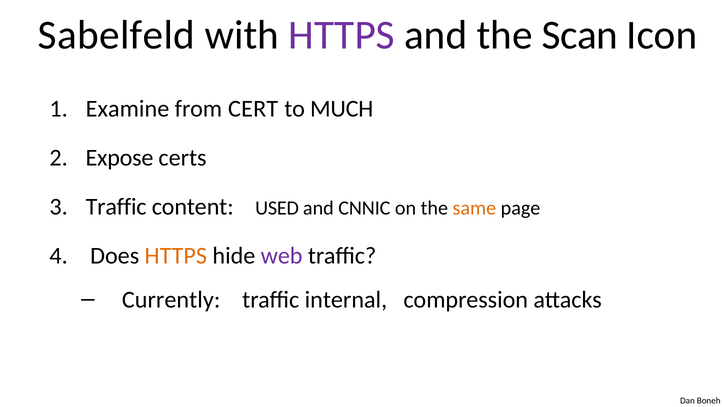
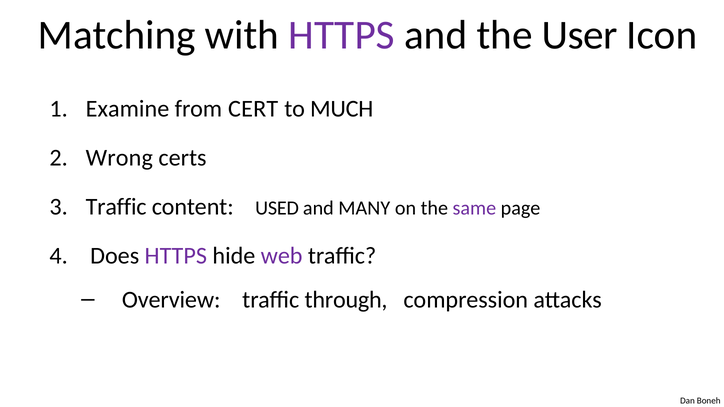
Sabelfeld: Sabelfeld -> Matching
Scan: Scan -> User
Expose: Expose -> Wrong
CNNIC: CNNIC -> MANY
same colour: orange -> purple
HTTPS at (176, 256) colour: orange -> purple
Currently: Currently -> Overview
internal: internal -> through
